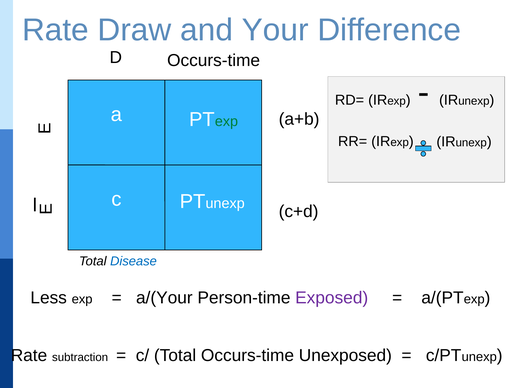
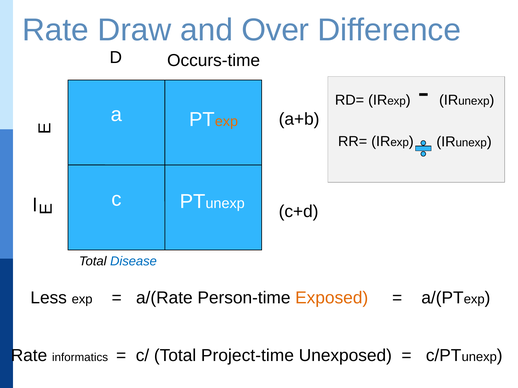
Your: Your -> Over
exp at (226, 121) colour: green -> orange
a/(Your: a/(Your -> a/(Rate
Exposed colour: purple -> orange
subtraction: subtraction -> informatics
Total Occurs-time: Occurs-time -> Project-time
